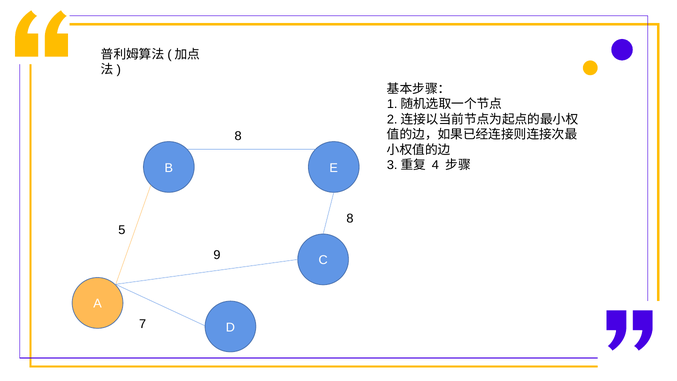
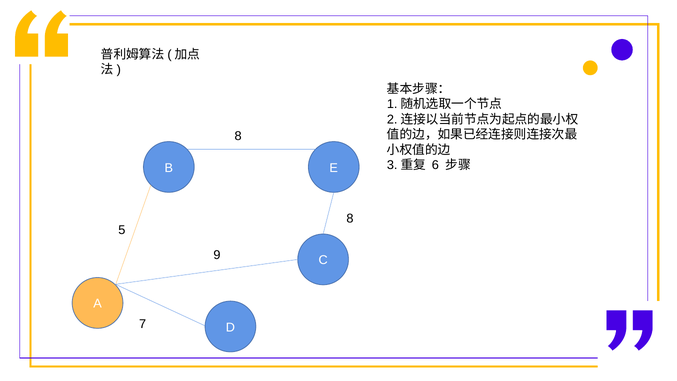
4: 4 -> 6
